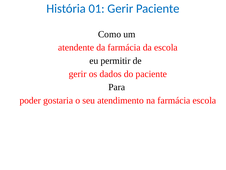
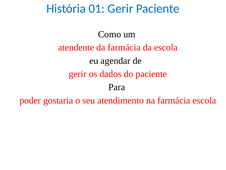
permitir: permitir -> agendar
